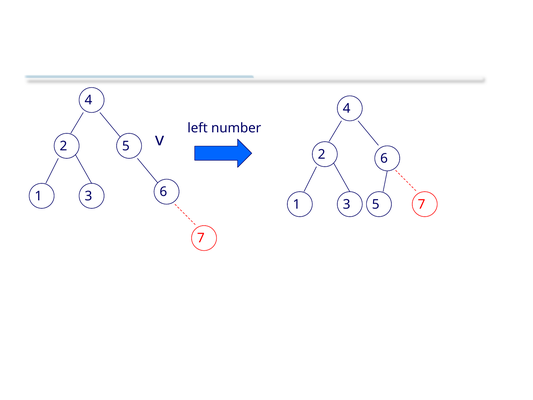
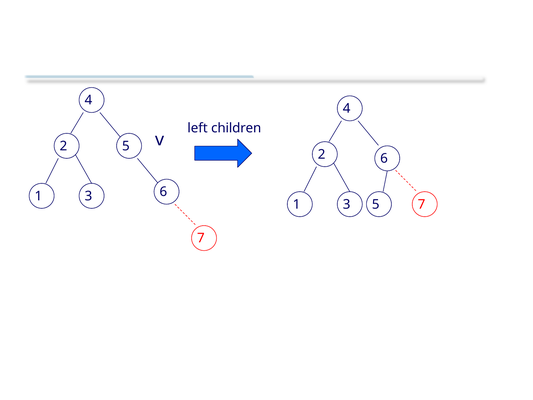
number: number -> children
